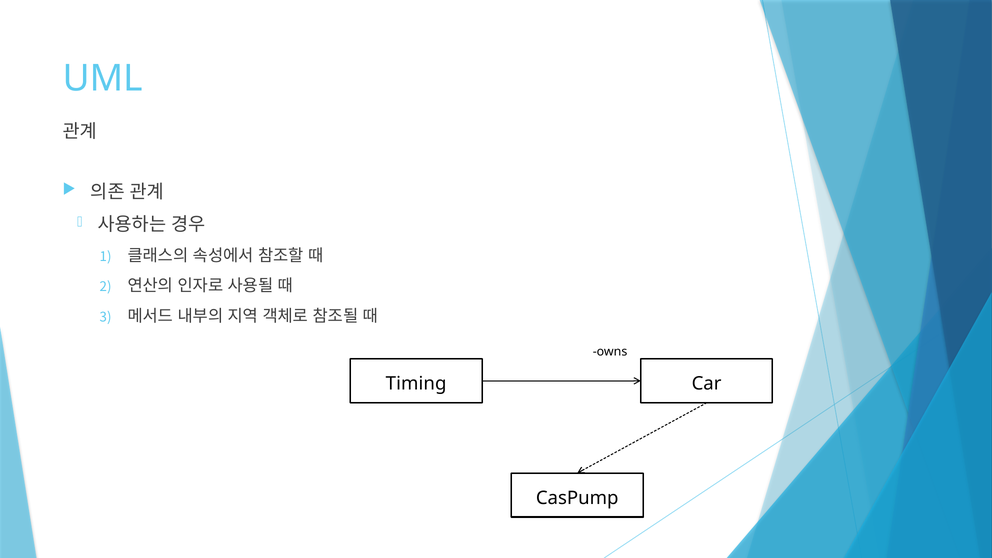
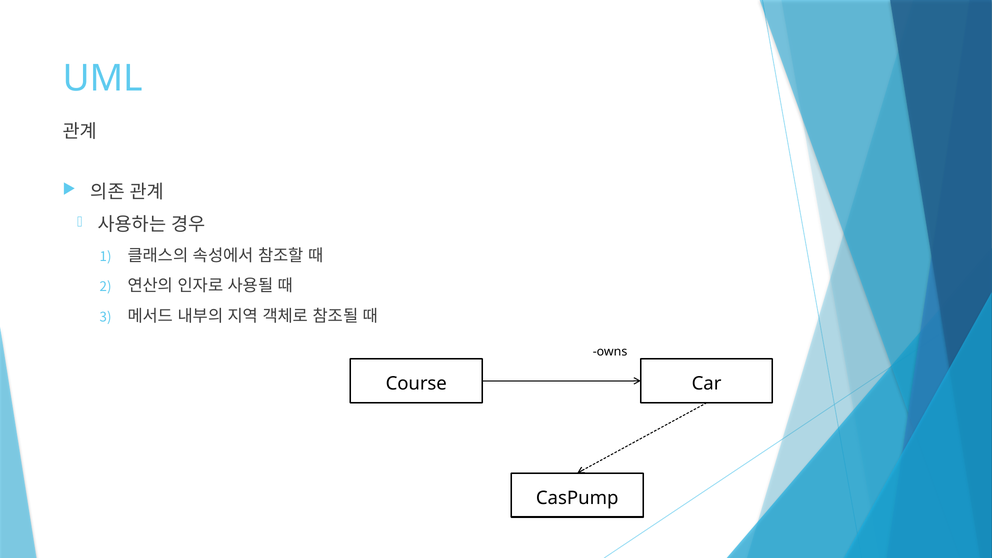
Timing: Timing -> Course
